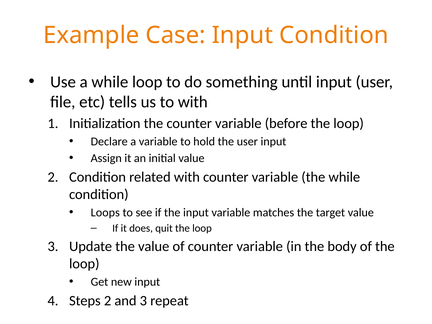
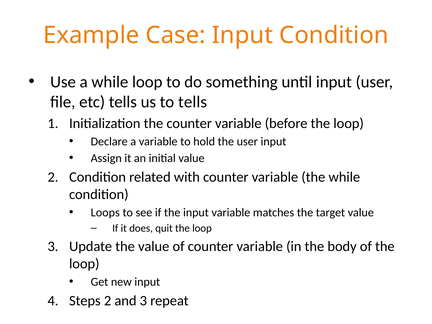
to with: with -> tells
